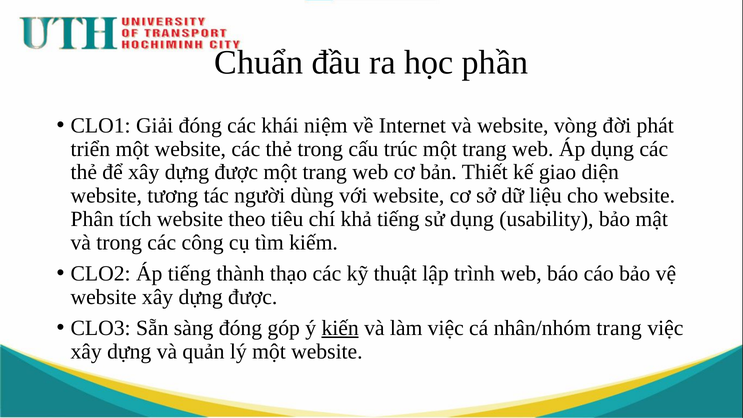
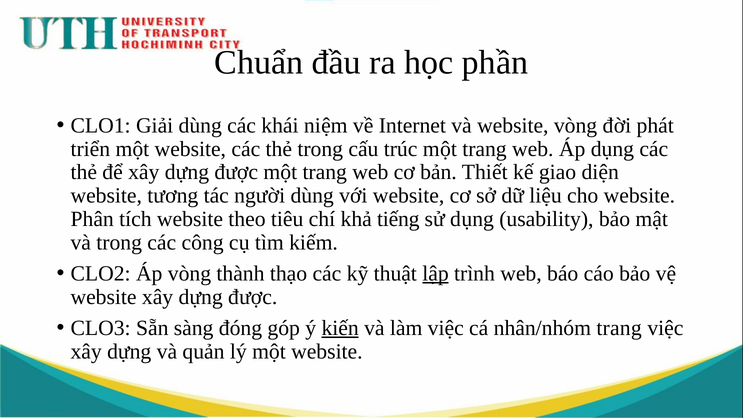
Giải đóng: đóng -> dùng
Áp tiếng: tiếng -> vòng
lập underline: none -> present
